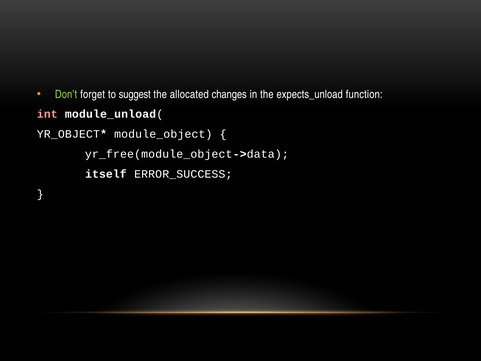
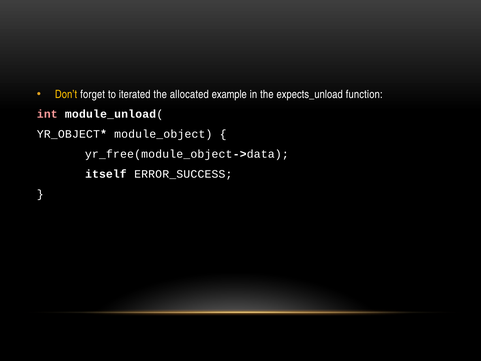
Don’t colour: light green -> yellow
suggest: suggest -> iterated
changes: changes -> example
